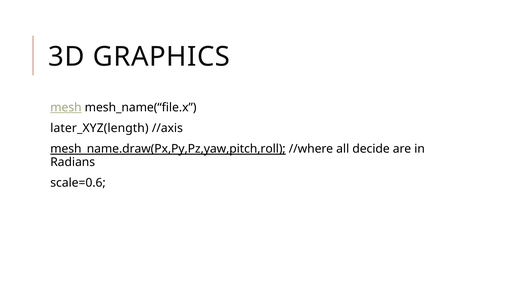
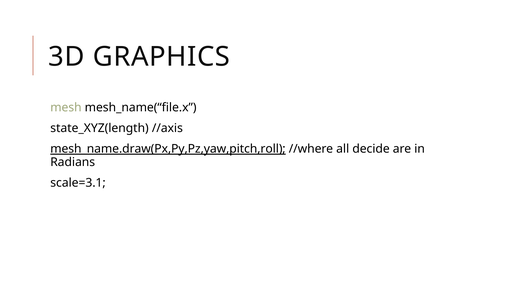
mesh underline: present -> none
later_XYZ(length: later_XYZ(length -> state_XYZ(length
scale=0.6: scale=0.6 -> scale=3.1
